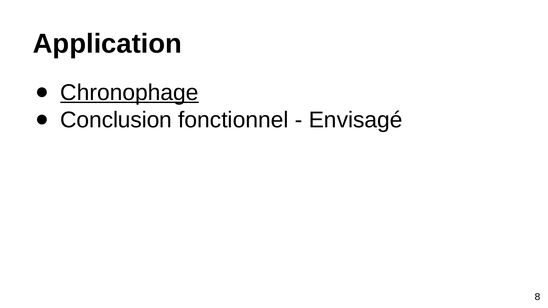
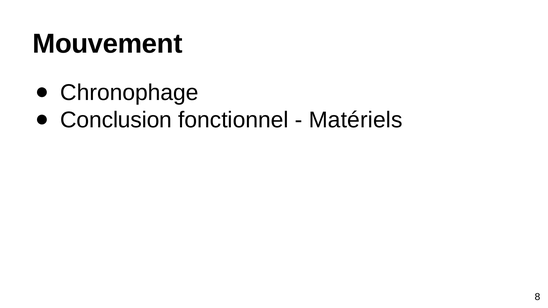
Application: Application -> Mouvement
Chronophage underline: present -> none
Envisagé: Envisagé -> Matériels
